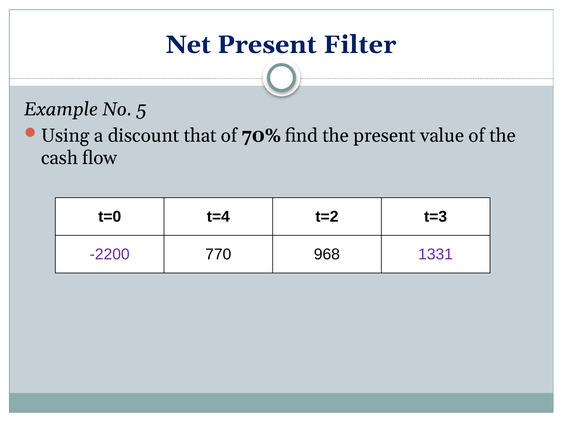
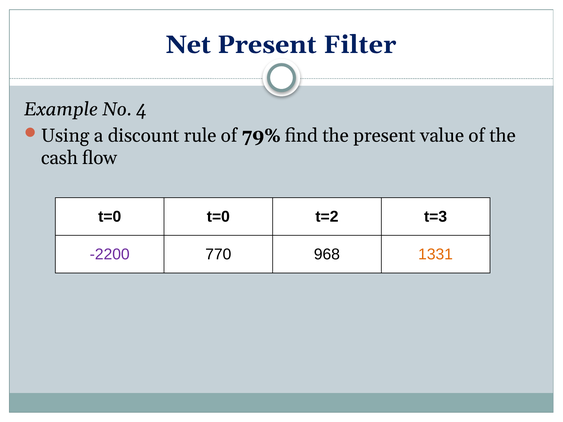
5: 5 -> 4
that: that -> rule
70%: 70% -> 79%
t=0 t=4: t=4 -> t=0
1331 colour: purple -> orange
